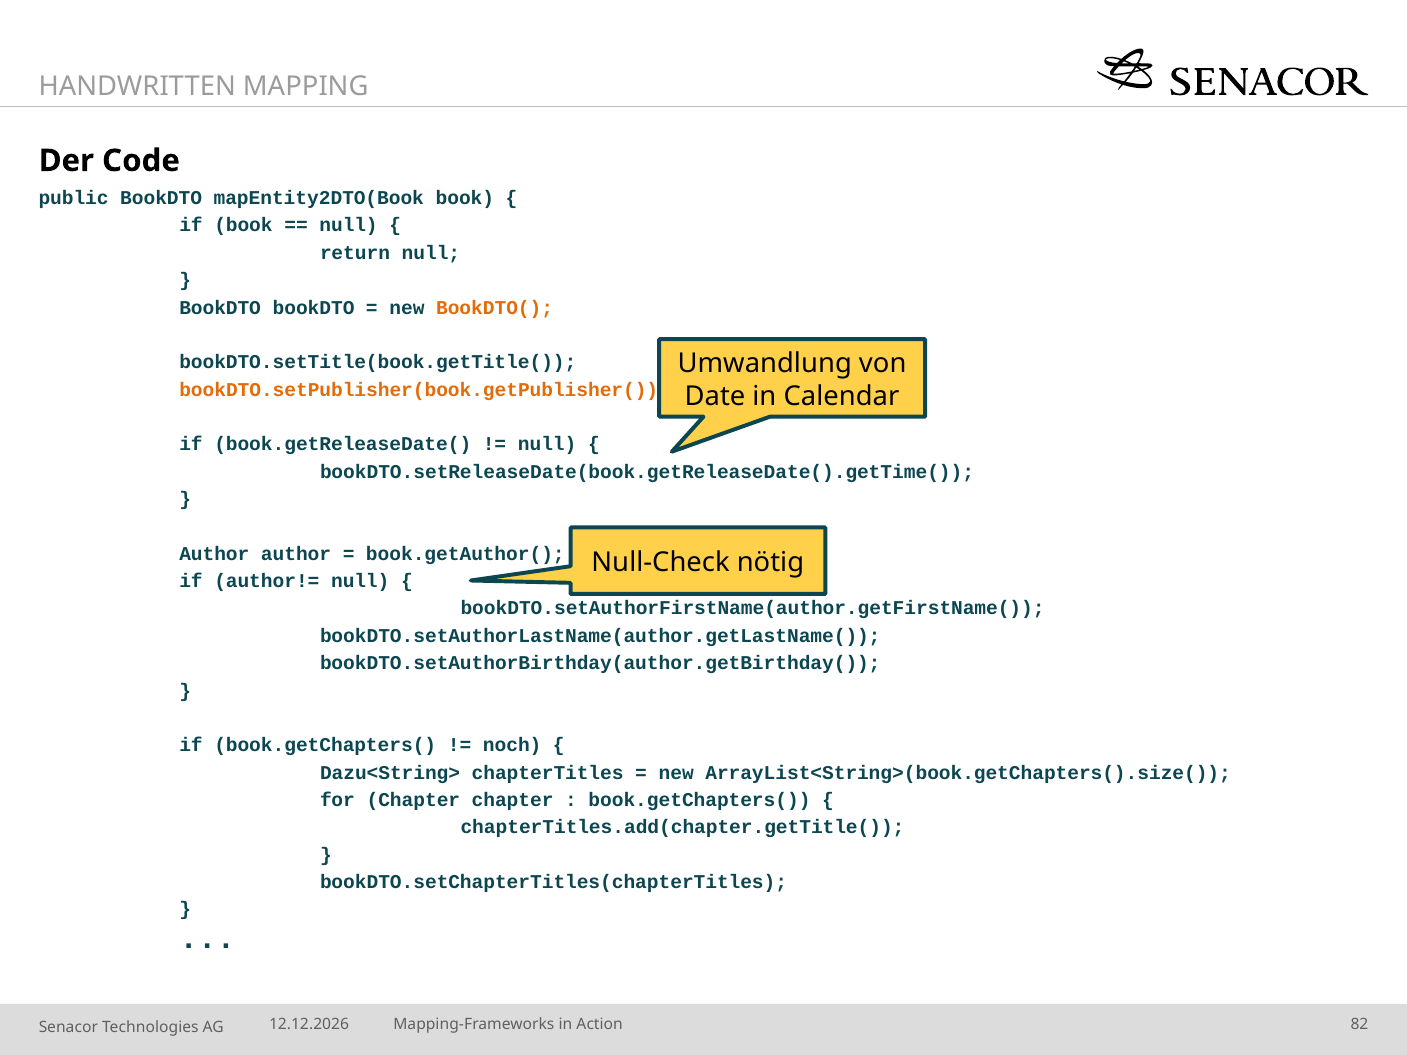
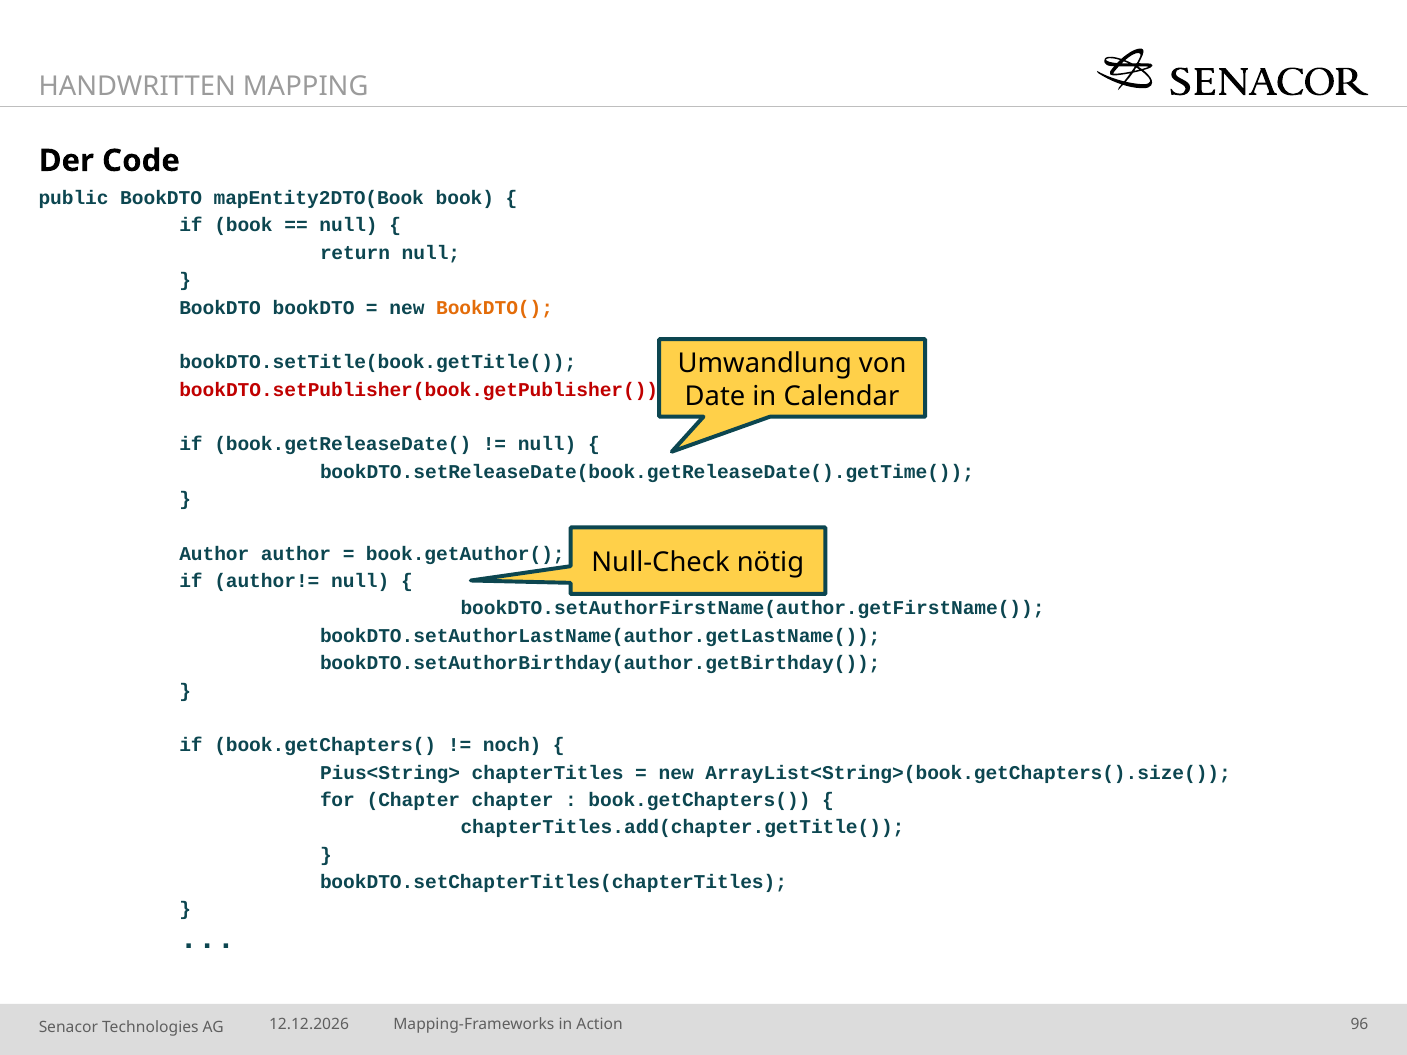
bookDTO.setPublisher(book.getPublisher( colour: orange -> red
Dazu<String>: Dazu<String> -> Pius<String>
82: 82 -> 96
